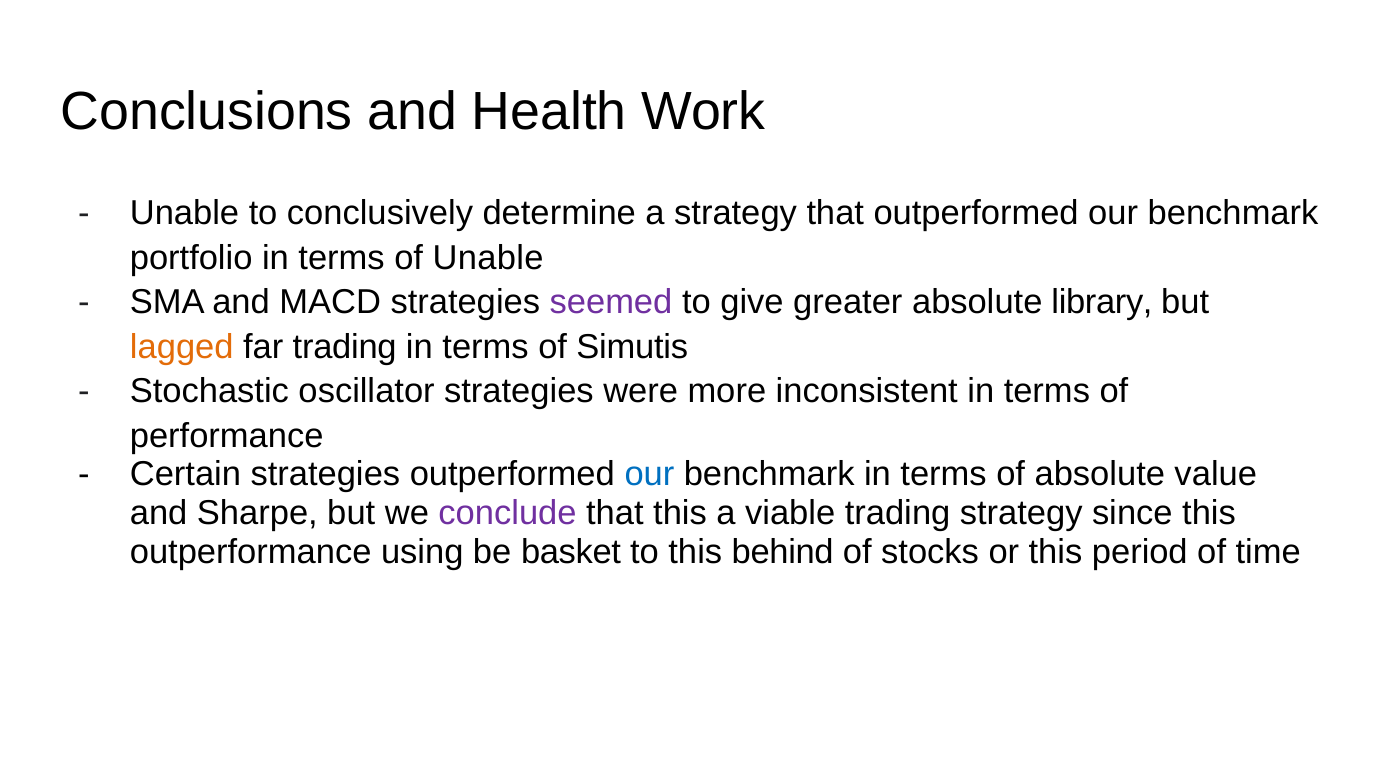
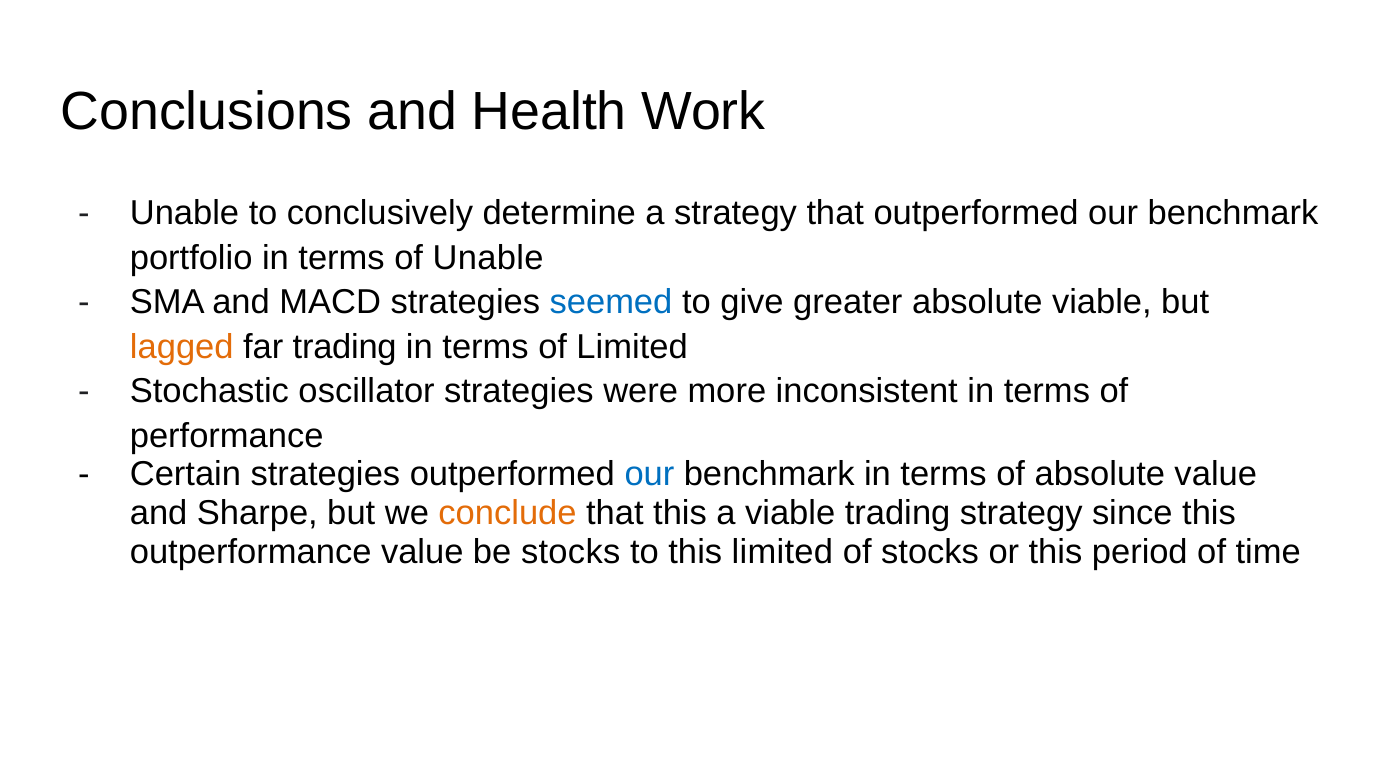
seemed colour: purple -> blue
absolute library: library -> viable
of Simutis: Simutis -> Limited
conclude colour: purple -> orange
outperformance using: using -> value
be basket: basket -> stocks
this behind: behind -> limited
